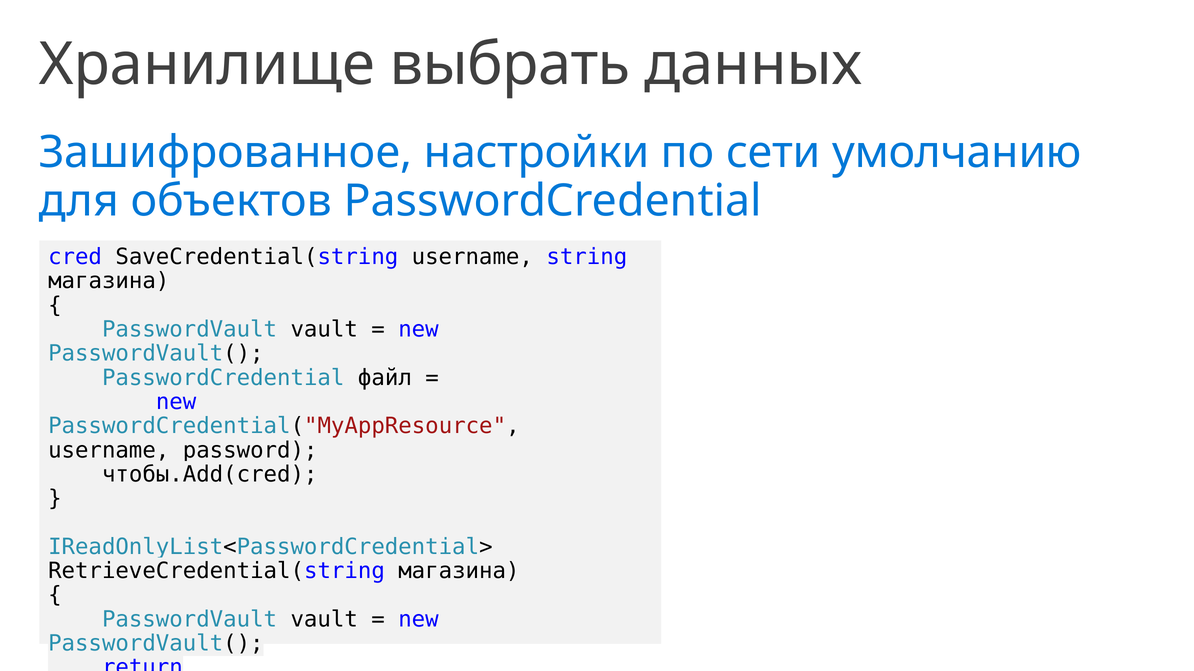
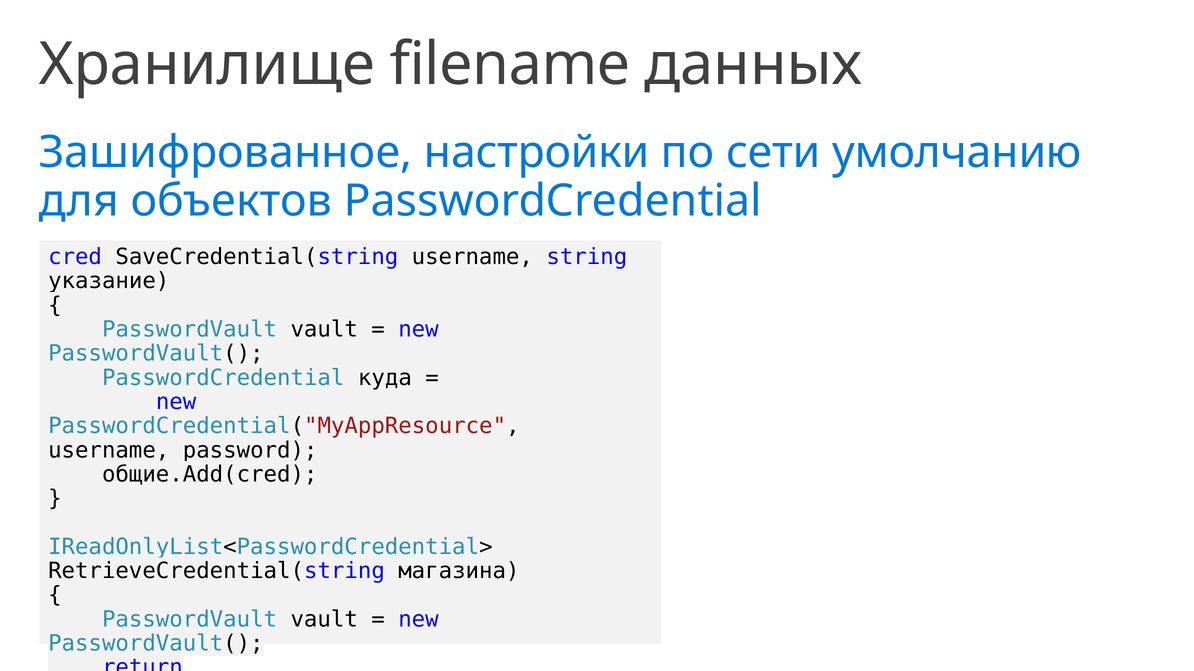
выбрать: выбрать -> filename
магазина at (109, 281): магазина -> указание
файл: файл -> куда
чтобы.Add(cred: чтобы.Add(cred -> общие.Add(cred
